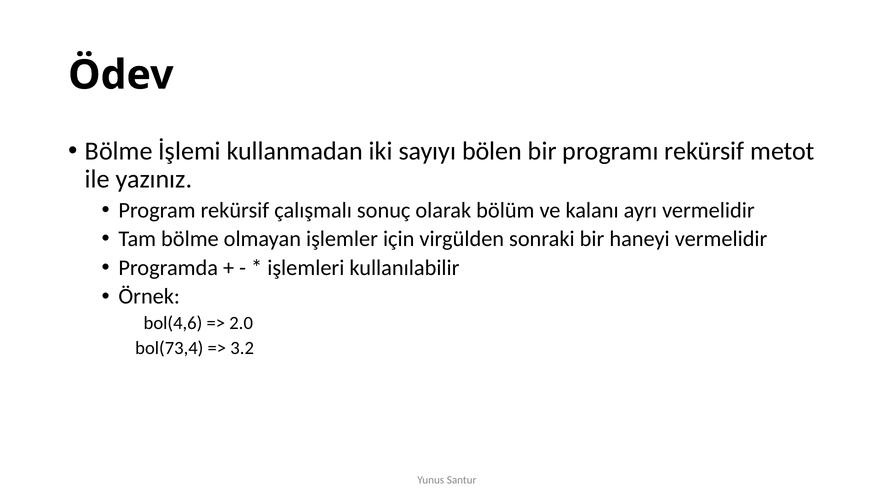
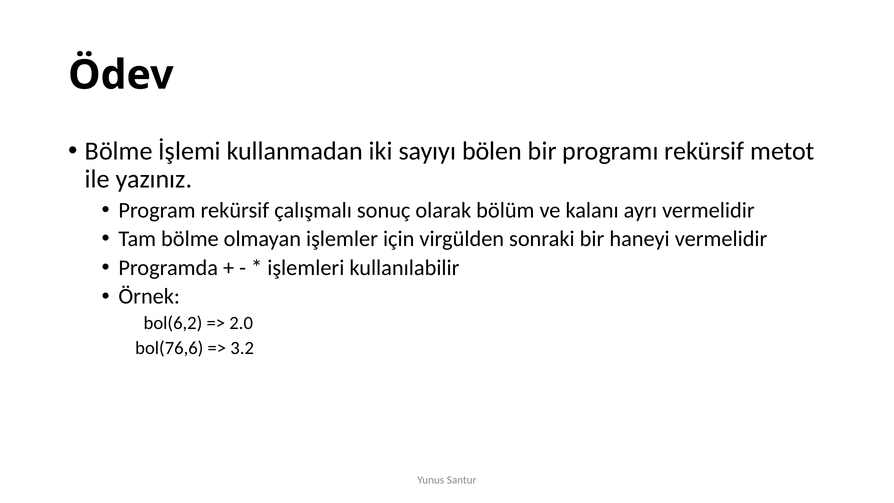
bol(4,6: bol(4,6 -> bol(6,2
bol(73,4: bol(73,4 -> bol(76,6
